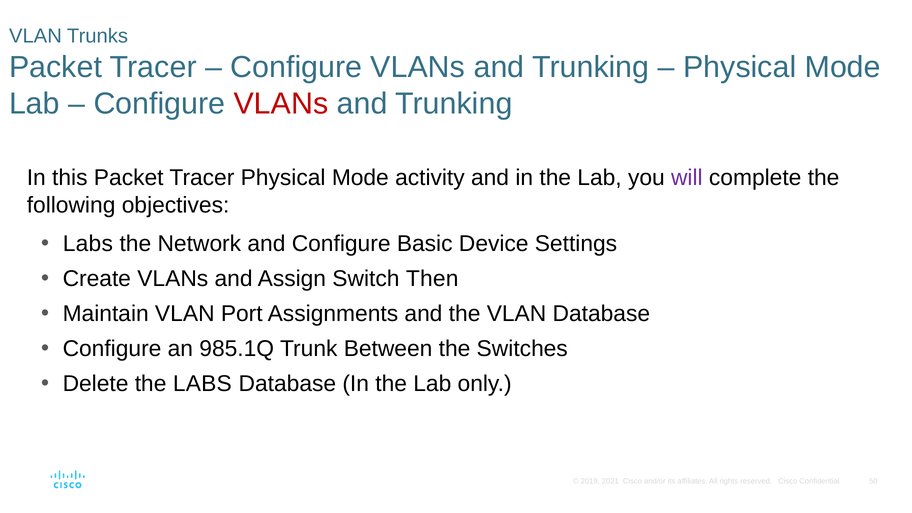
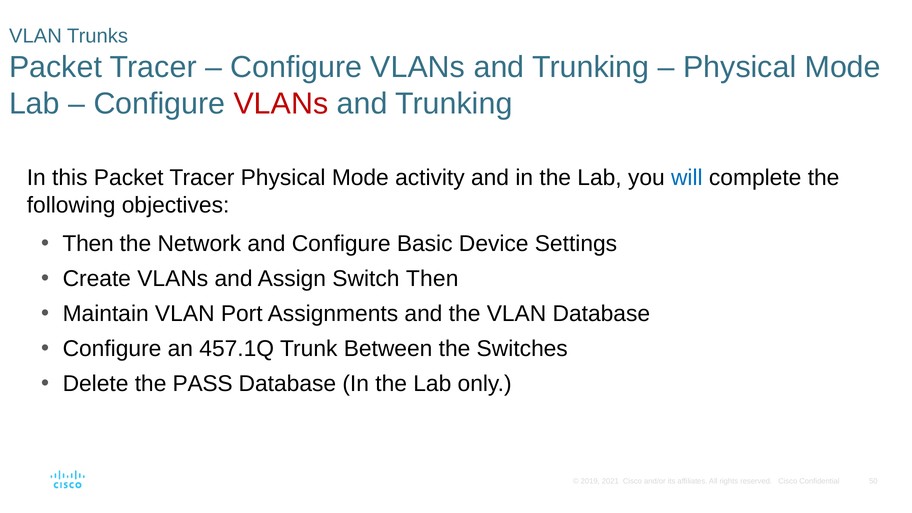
will colour: purple -> blue
Labs at (88, 244): Labs -> Then
985.1Q: 985.1Q -> 457.1Q
the LABS: LABS -> PASS
